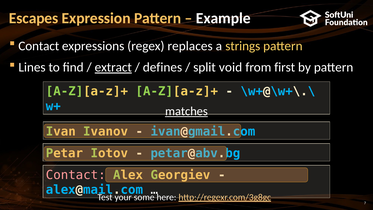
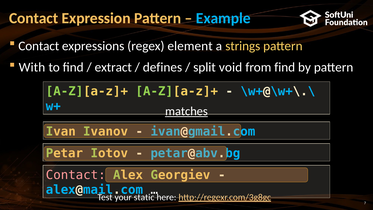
Escapes at (34, 18): Escapes -> Contact
Example colour: white -> light blue
replaces: replaces -> element
Lines: Lines -> With
extract underline: present -> none
from first: first -> find
some: some -> static
